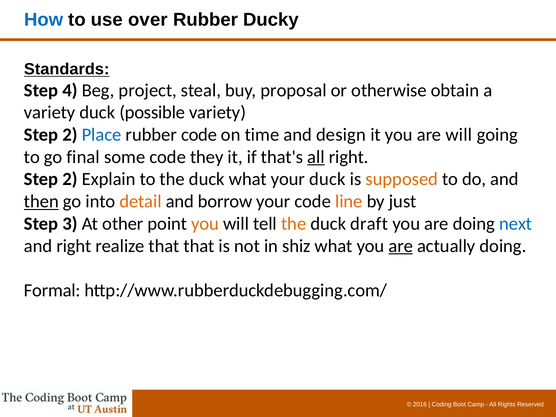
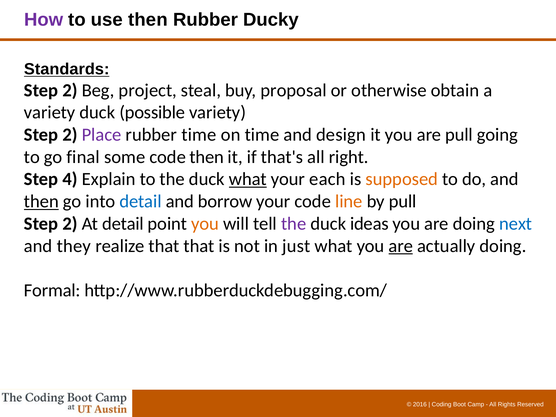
How colour: blue -> purple
use over: over -> then
4 at (70, 90): 4 -> 2
Place colour: blue -> purple
rubber code: code -> time
are will: will -> pull
code they: they -> then
all at (316, 157) underline: present -> none
2 at (70, 179): 2 -> 4
what at (248, 179) underline: none -> present
your duck: duck -> each
detail at (140, 201) colour: orange -> blue
by just: just -> pull
3 at (70, 224): 3 -> 2
At other: other -> detail
the at (294, 224) colour: orange -> purple
draft: draft -> ideas
and right: right -> they
shiz: shiz -> just
